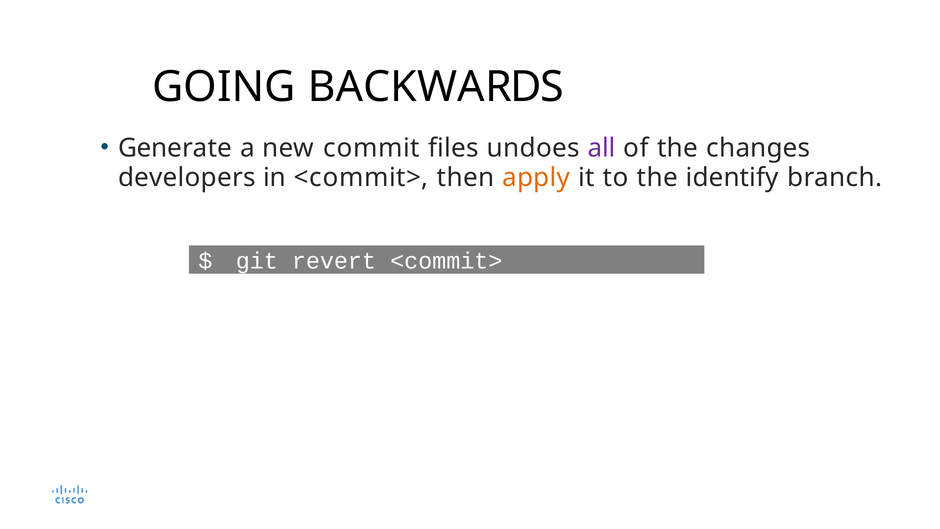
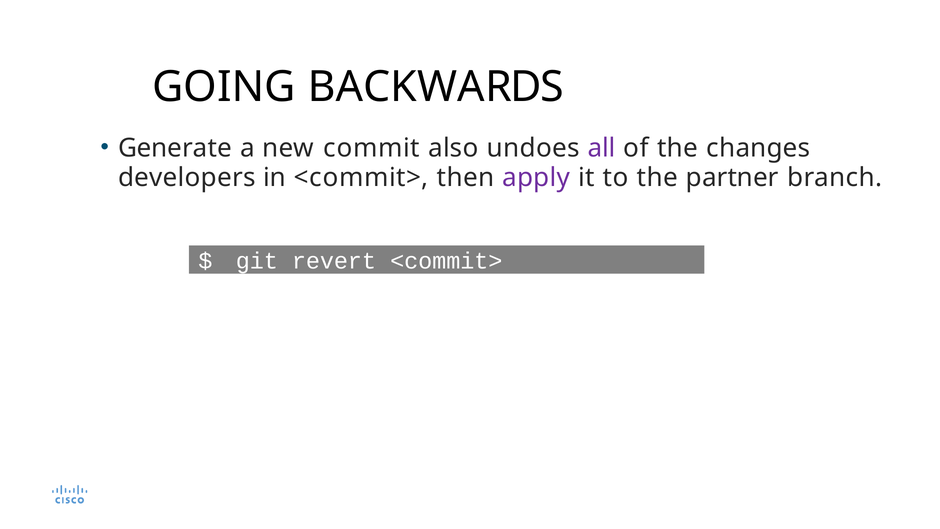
files: files -> also
apply colour: orange -> purple
identify: identify -> partner
